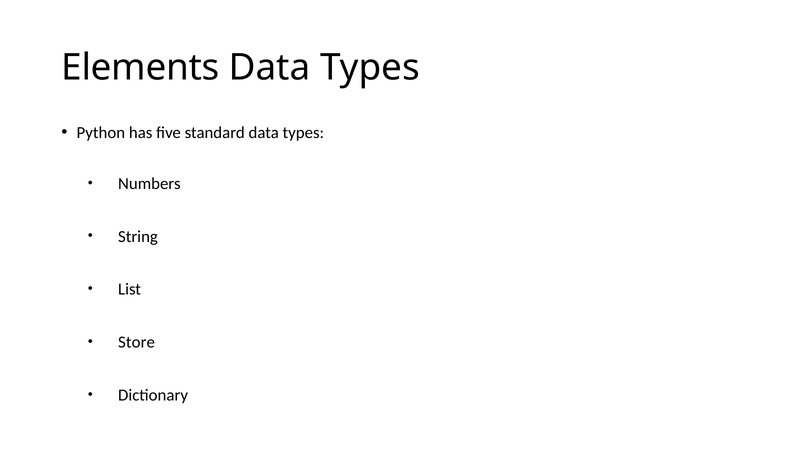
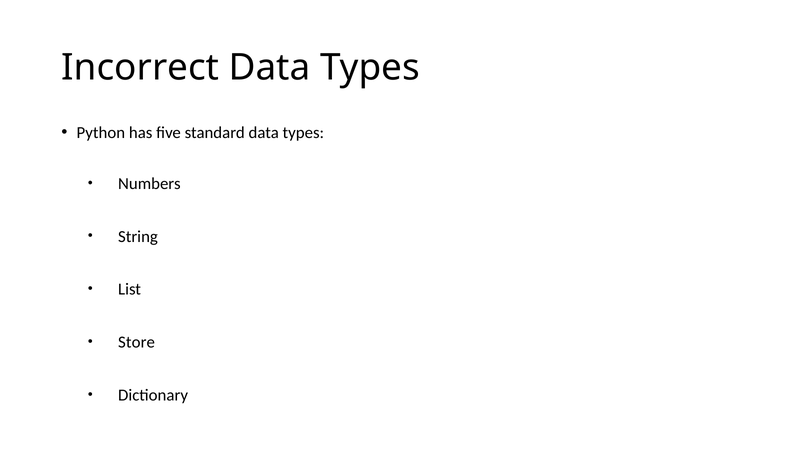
Elements: Elements -> Incorrect
